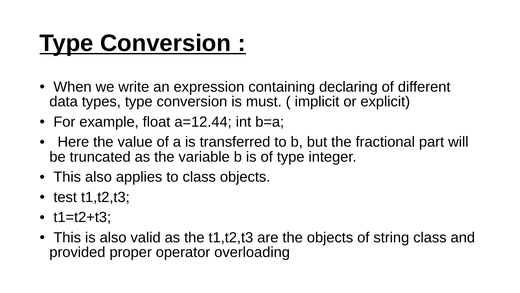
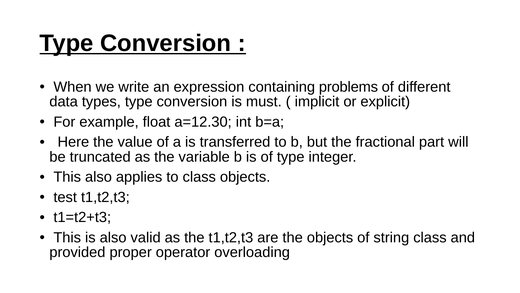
declaring: declaring -> problems
a=12.44: a=12.44 -> a=12.30
